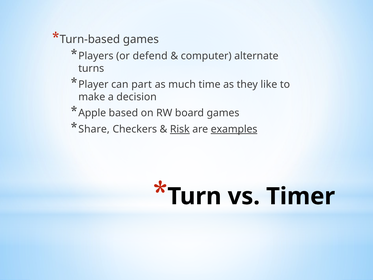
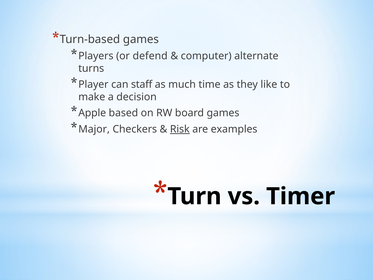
part: part -> staff
Share: Share -> Major
examples underline: present -> none
